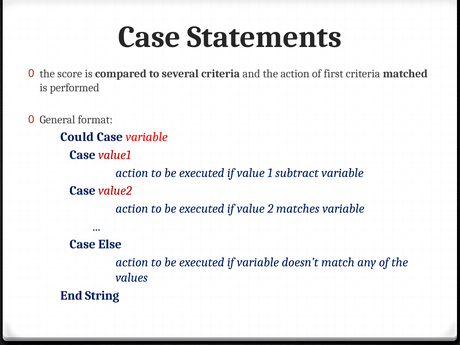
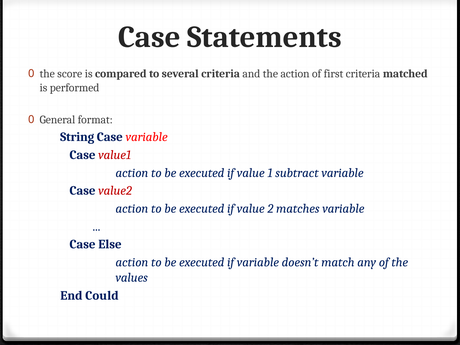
Could: Could -> String
String: String -> Could
